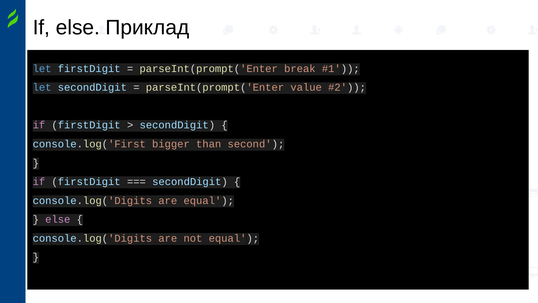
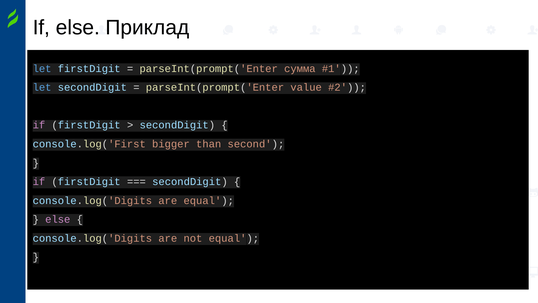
break: break -> сумма
